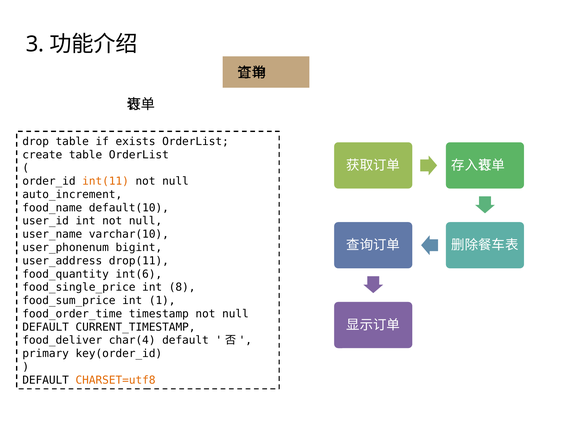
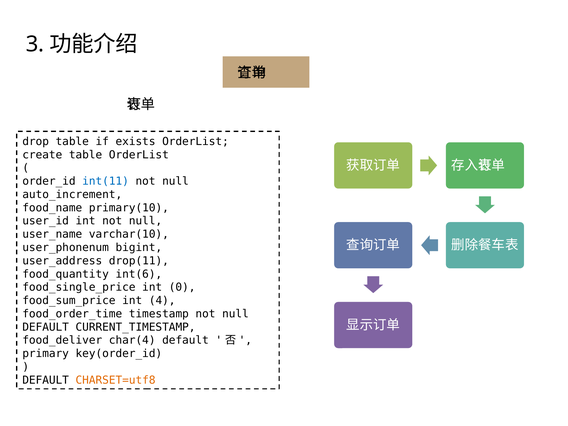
int(11 colour: orange -> blue
default(10: default(10 -> primary(10
8: 8 -> 0
1: 1 -> 4
